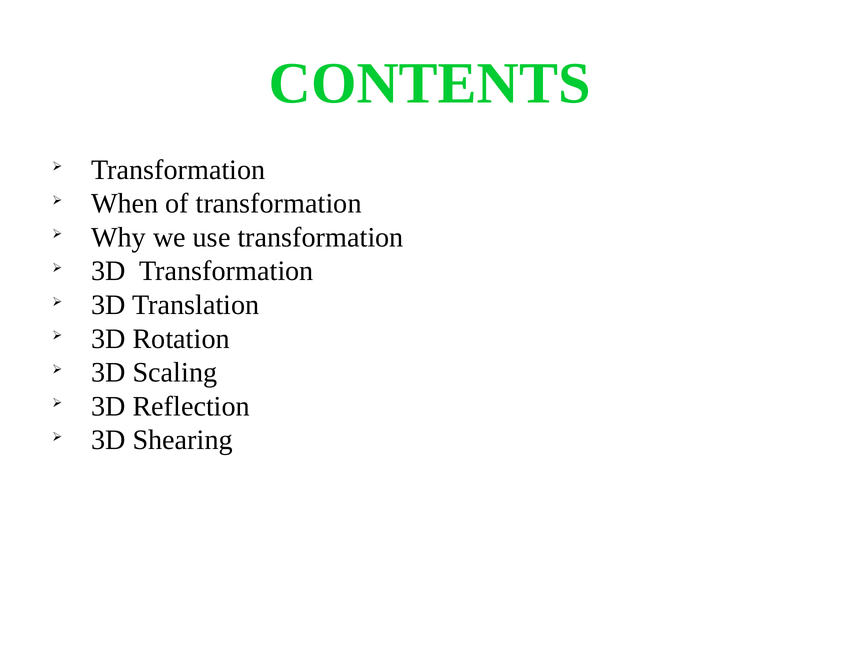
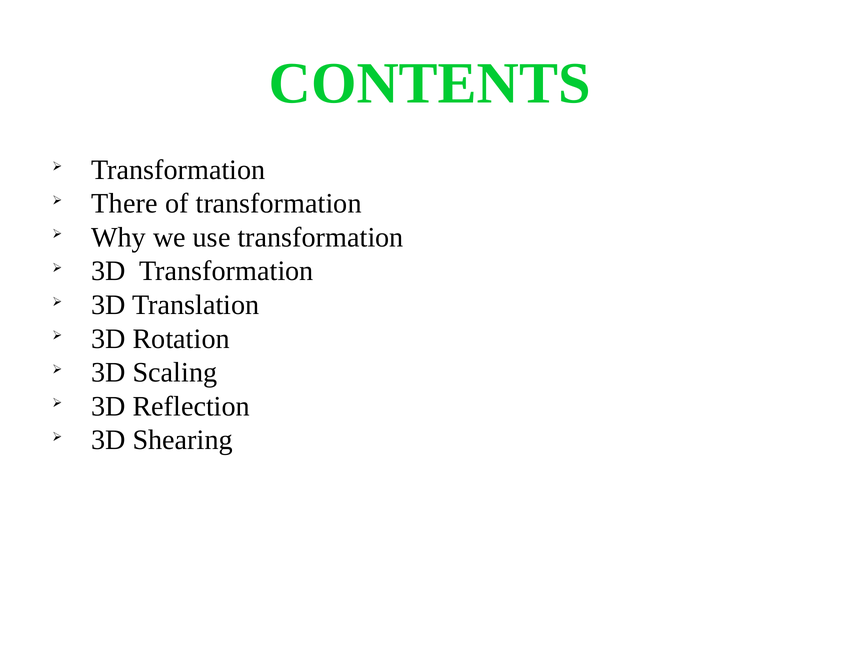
When: When -> There
